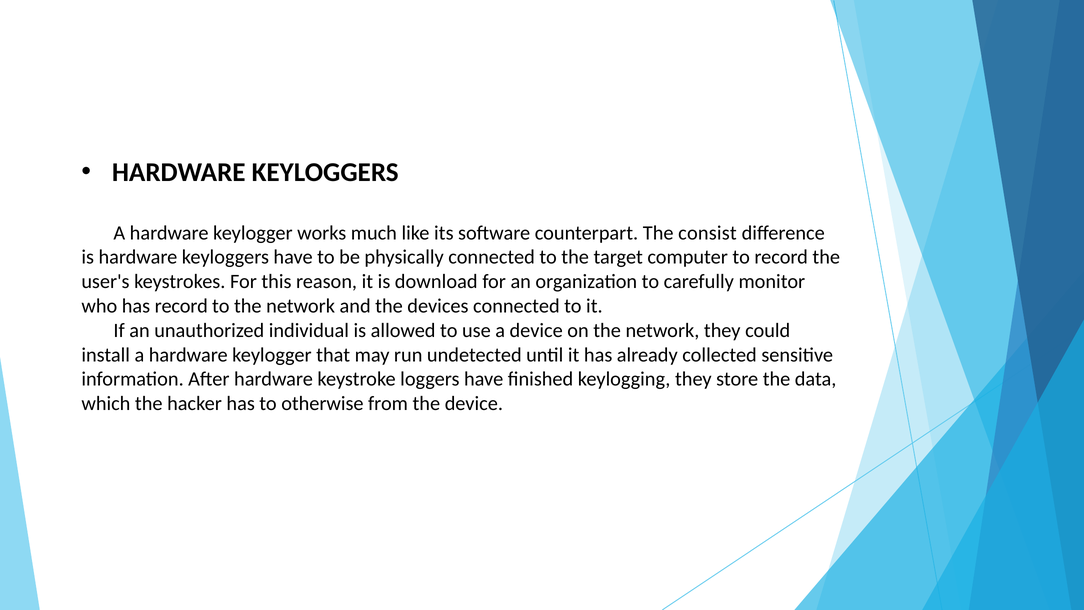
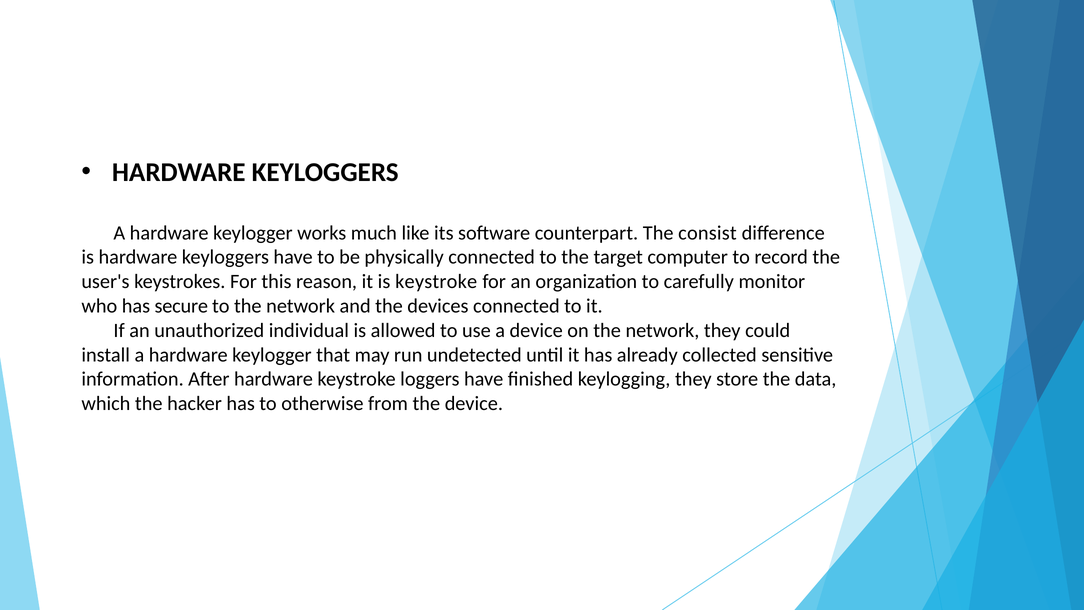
is download: download -> keystroke
has record: record -> secure
